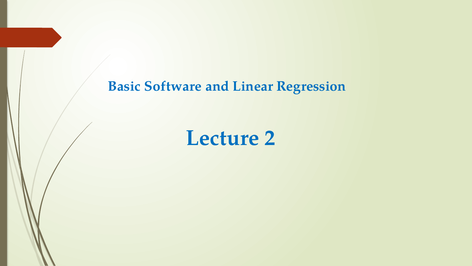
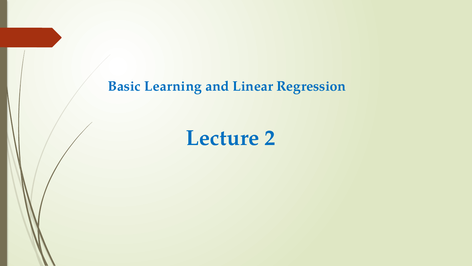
Software: Software -> Learning
